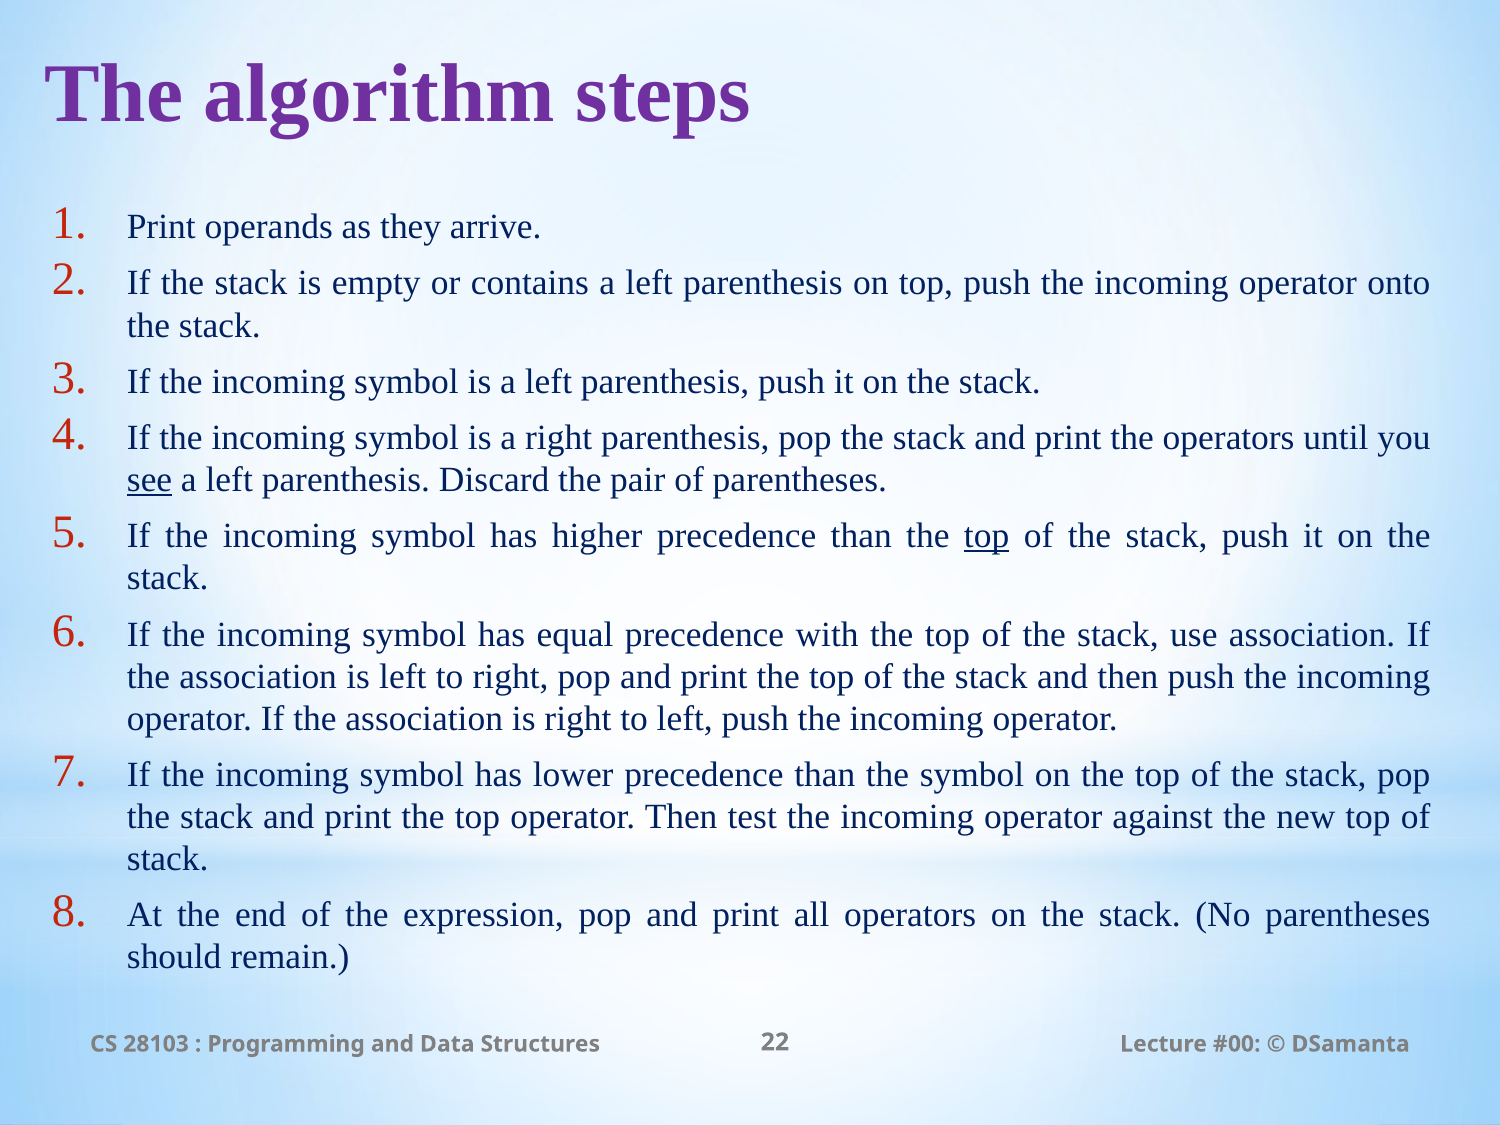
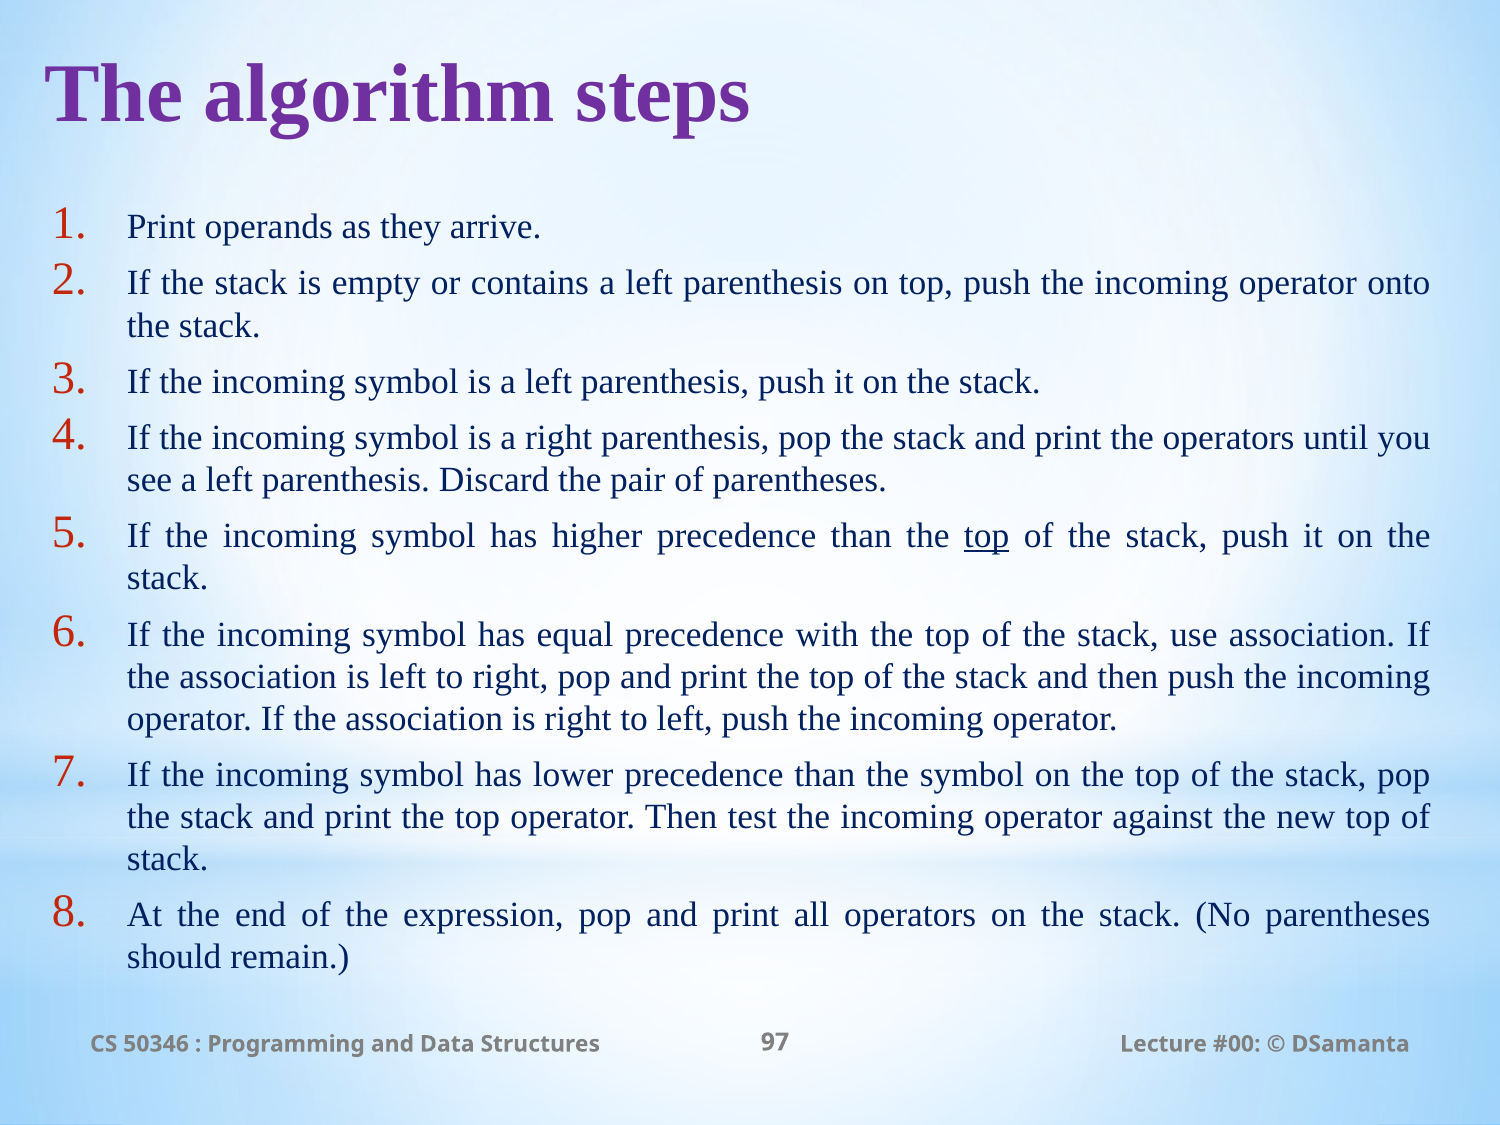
see underline: present -> none
28103: 28103 -> 50346
22: 22 -> 97
